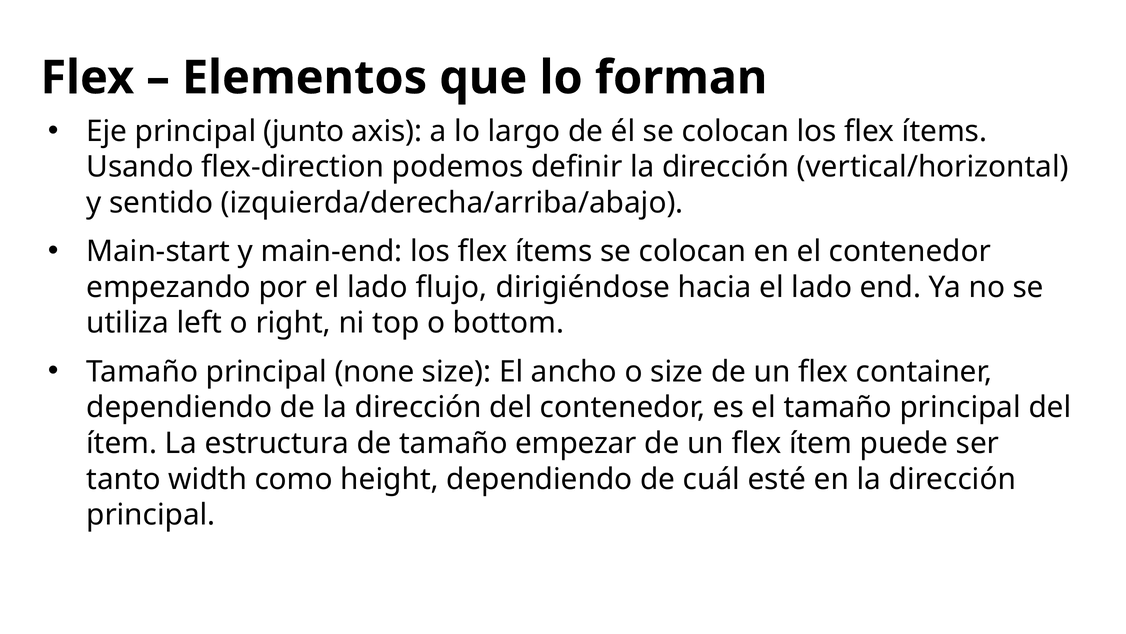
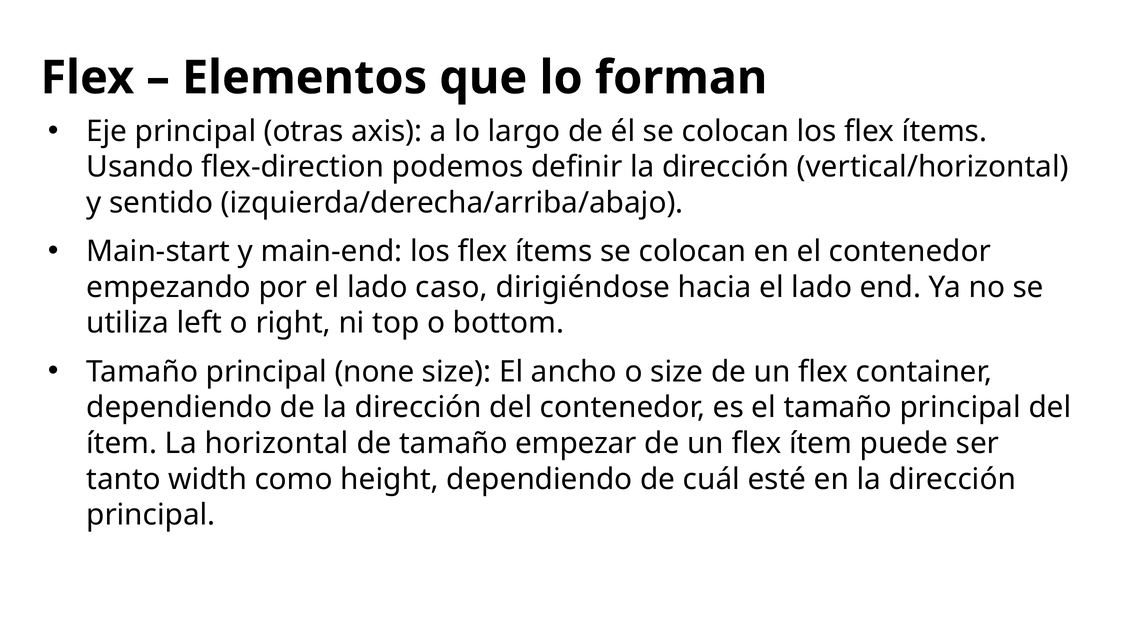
junto: junto -> otras
flujo: flujo -> caso
estructura: estructura -> horizontal
